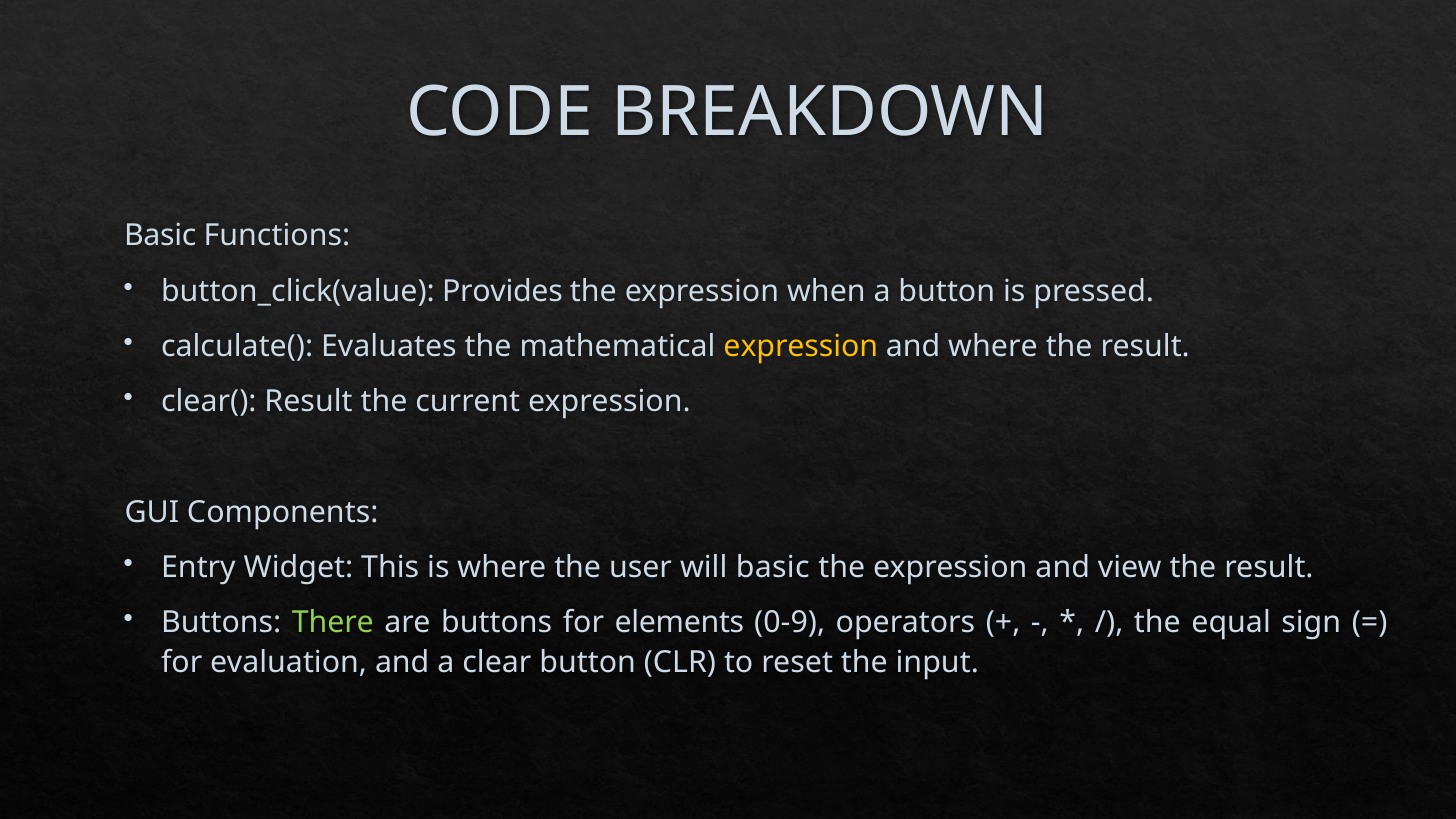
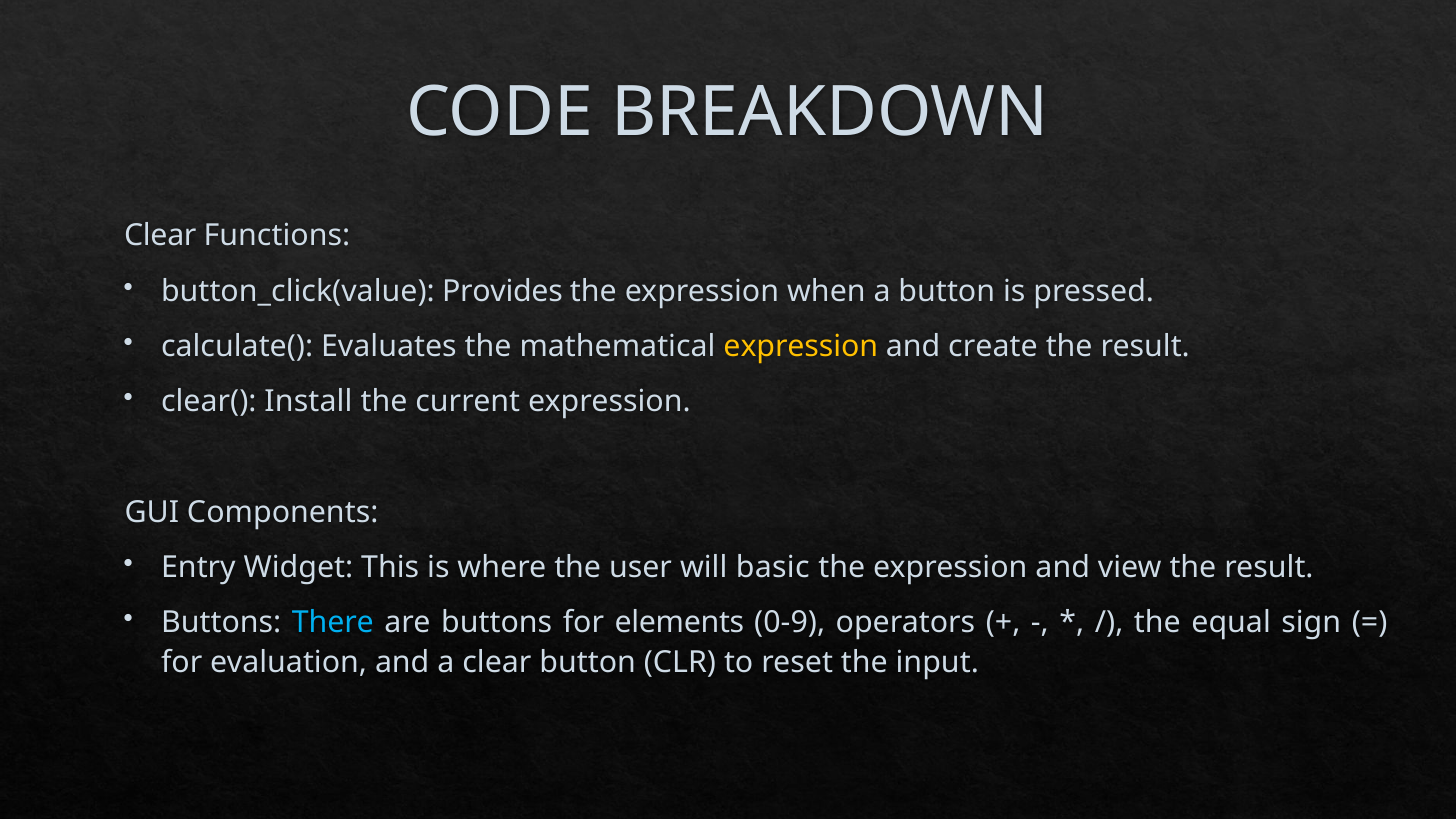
Basic at (160, 236): Basic -> Clear
and where: where -> create
clear( Result: Result -> Install
There colour: light green -> light blue
